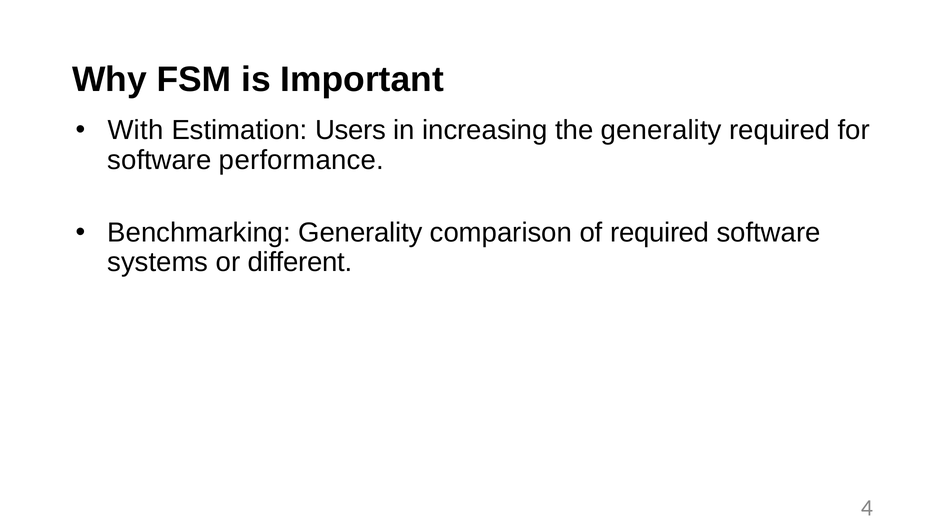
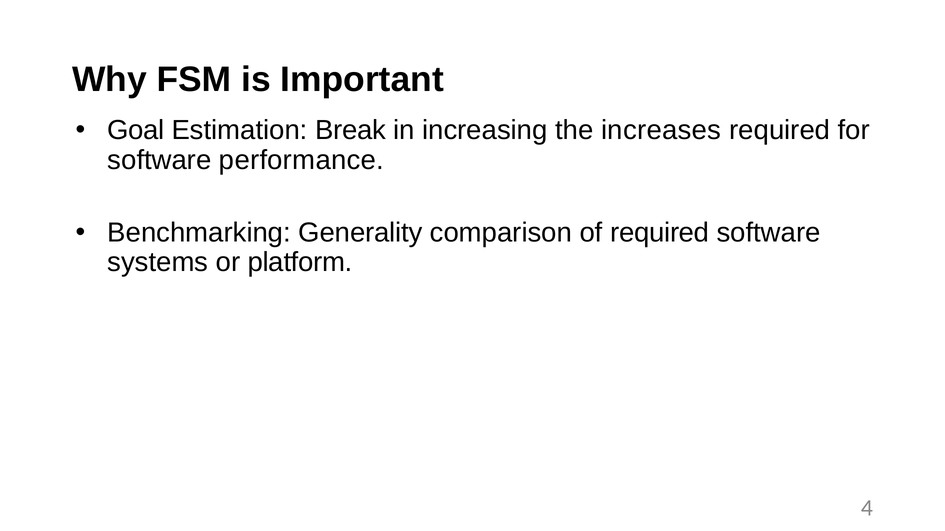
With: With -> Goal
Users: Users -> Break
the generality: generality -> increases
different: different -> platform
